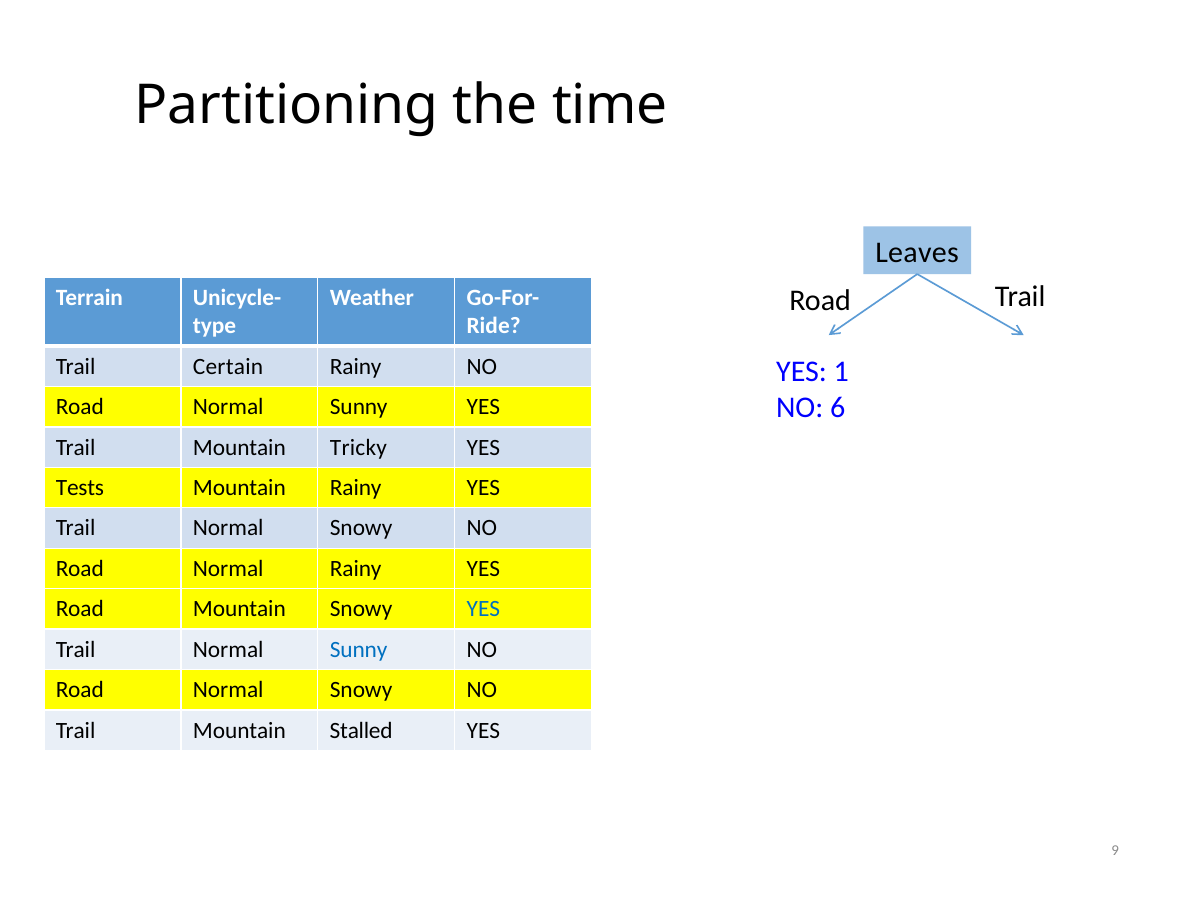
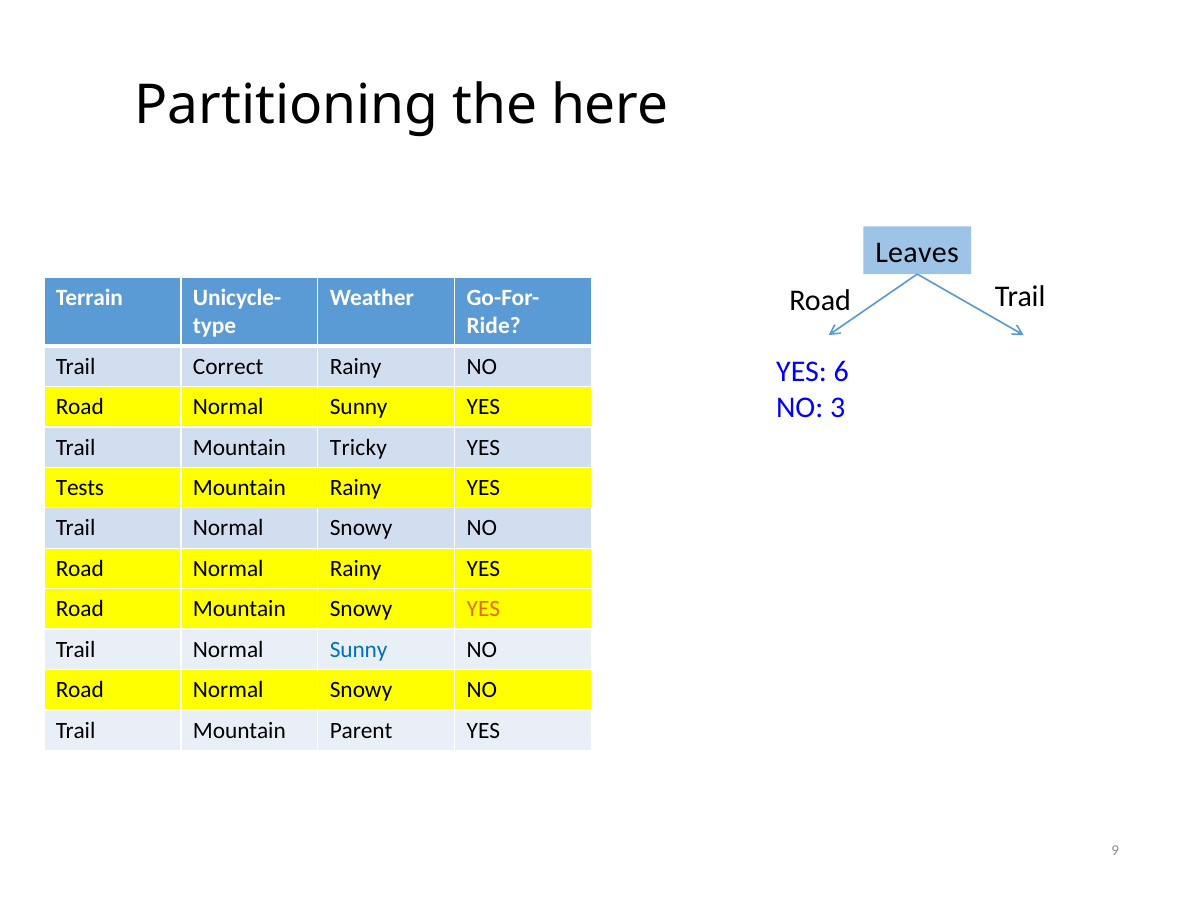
time: time -> here
Certain: Certain -> Correct
1: 1 -> 6
6: 6 -> 3
YES at (483, 610) colour: blue -> orange
Stalled: Stalled -> Parent
